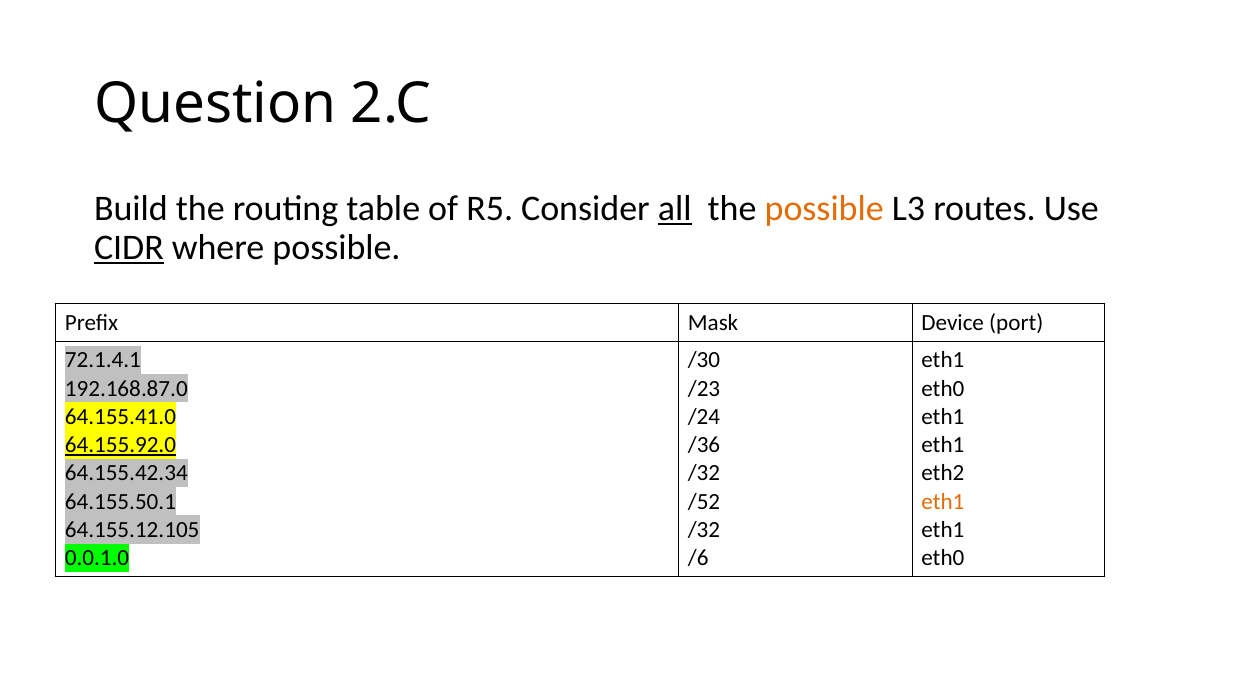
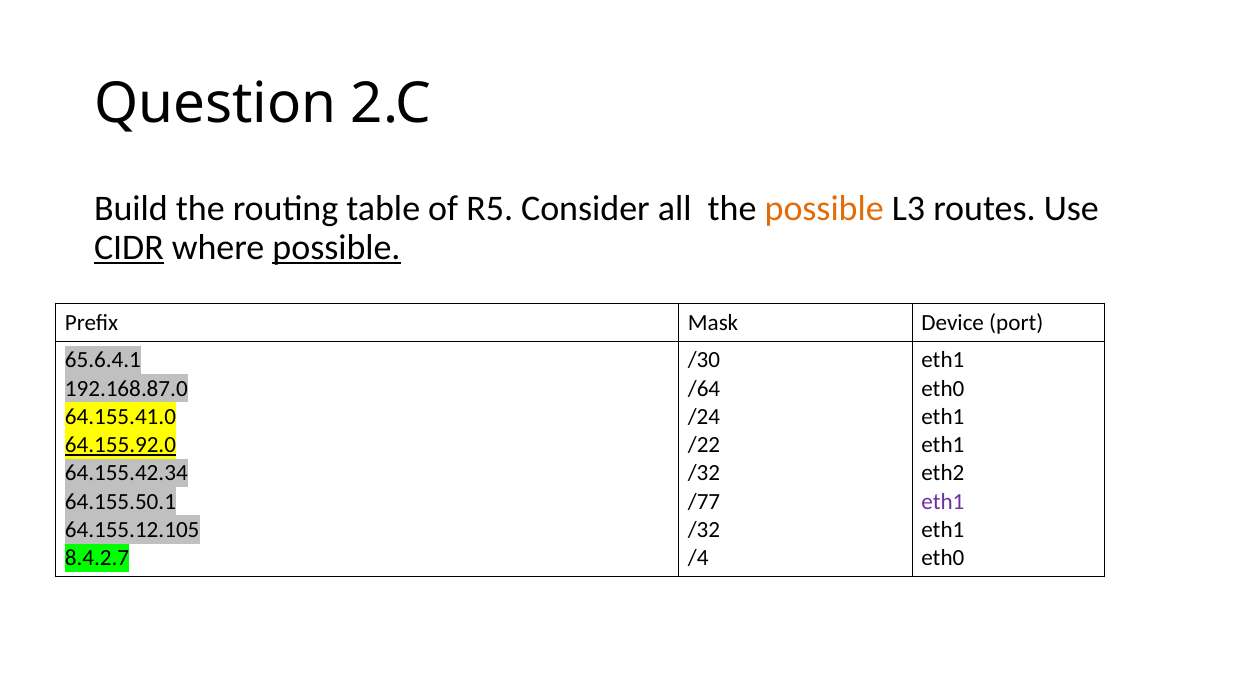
all underline: present -> none
possible at (337, 248) underline: none -> present
72.1.4.1: 72.1.4.1 -> 65.6.4.1
/23: /23 -> /64
/36: /36 -> /22
/52: /52 -> /77
eth1 at (943, 502) colour: orange -> purple
0.0.1.0: 0.0.1.0 -> 8.4.2.7
/6: /6 -> /4
